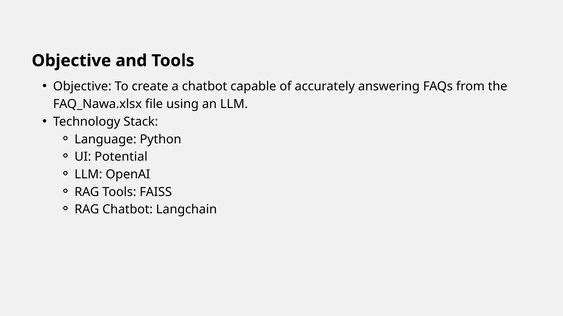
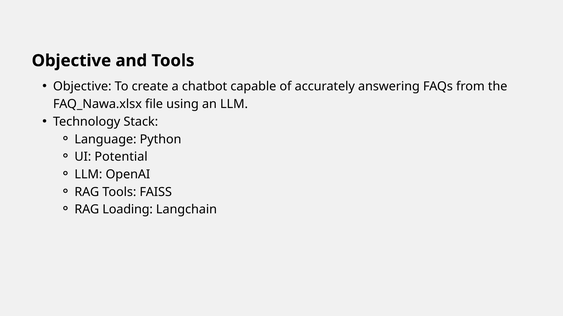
RAG Chatbot: Chatbot -> Loading
